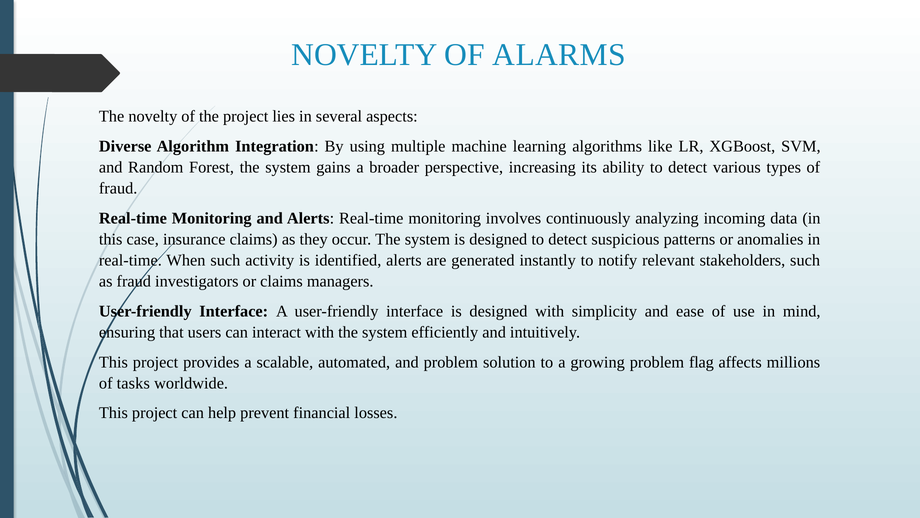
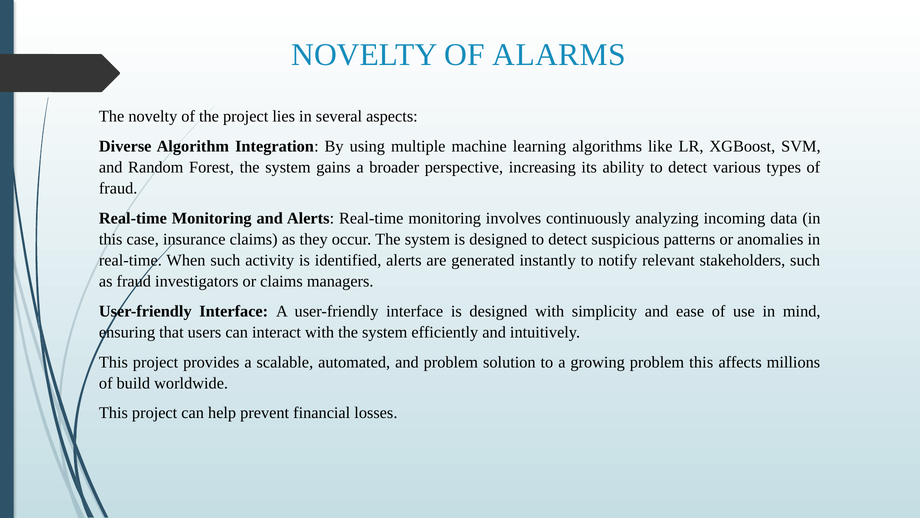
problem flag: flag -> this
tasks: tasks -> build
